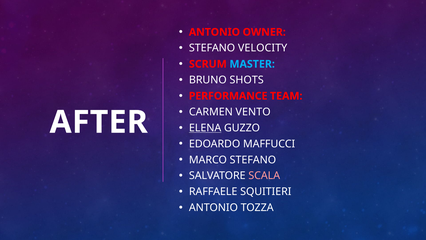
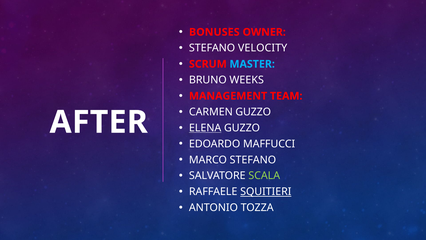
ANTONIO at (214, 32): ANTONIO -> BONUSES
SHOTS: SHOTS -> WEEKS
PERFORMANCE: PERFORMANCE -> MANAGEMENT
CARMEN VENTO: VENTO -> GUZZO
SCALA colour: pink -> light green
SQUITIERI underline: none -> present
